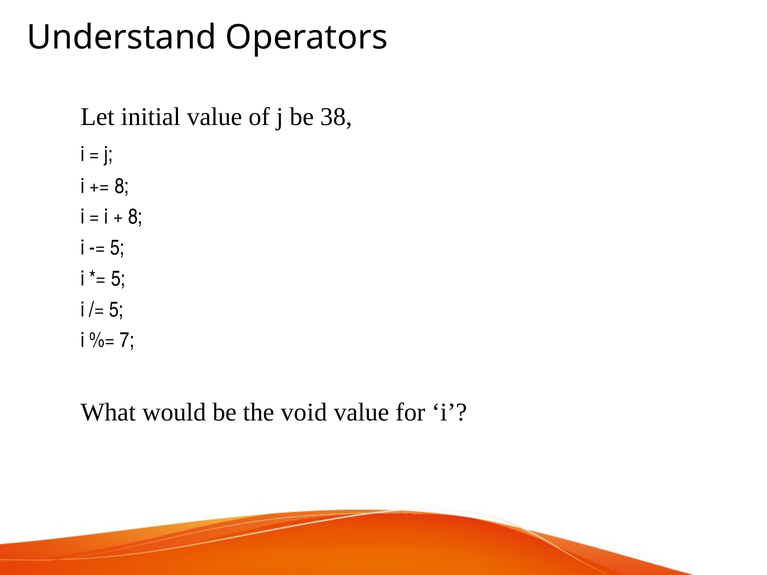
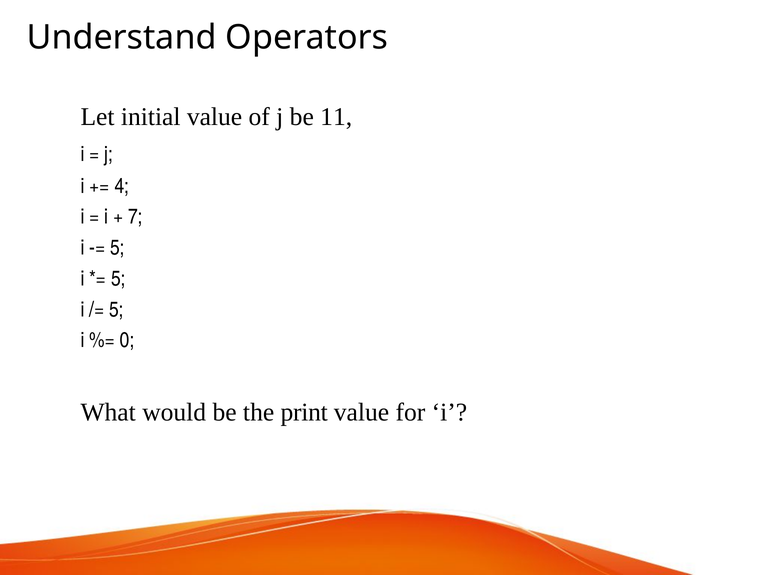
38: 38 -> 11
8 at (122, 186): 8 -> 4
8 at (135, 217): 8 -> 7
7: 7 -> 0
void: void -> print
